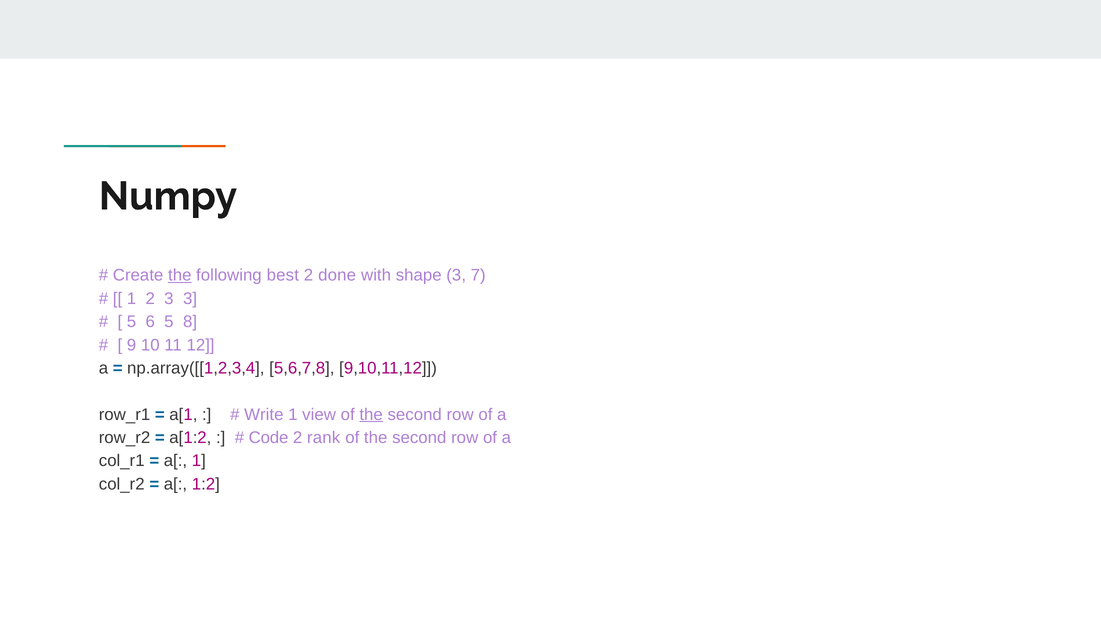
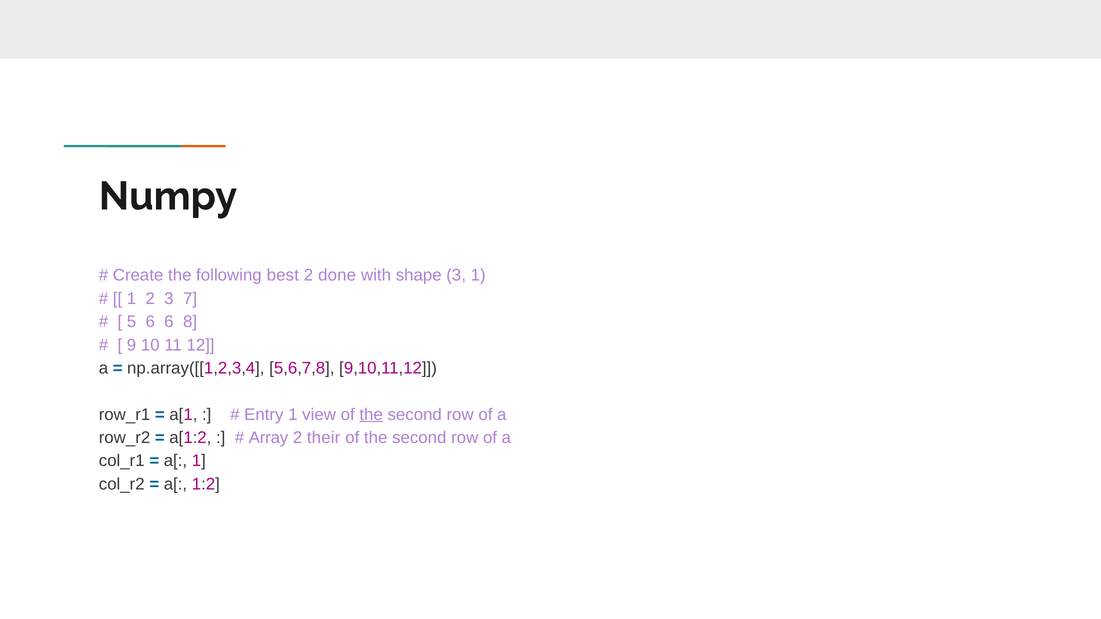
the at (180, 276) underline: present -> none
3 7: 7 -> 1
3 3: 3 -> 7
6 5: 5 -> 6
Write: Write -> Entry
Code: Code -> Array
rank: rank -> their
